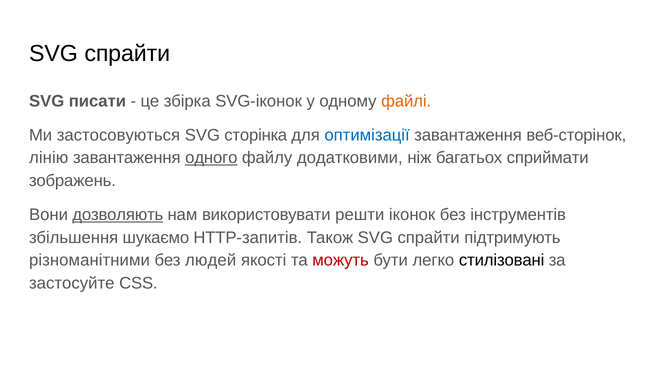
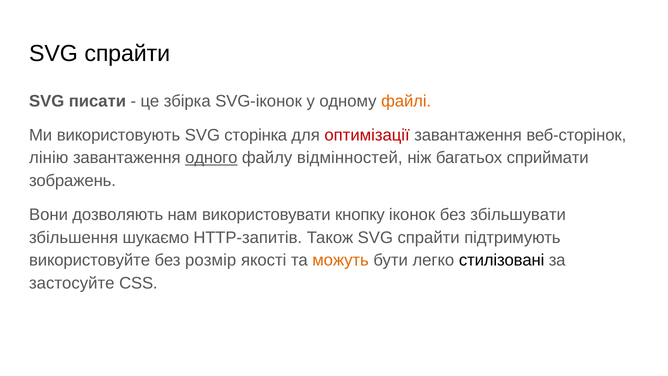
застосовуються: застосовуються -> використовують
оптимізації colour: blue -> red
додатковими: додатковими -> відмінностей
дозволяють underline: present -> none
решти: решти -> кнопку
інструментів: інструментів -> збільшувати
різноманітними: різноманітними -> використовуйте
людей: людей -> розмір
можуть colour: red -> orange
